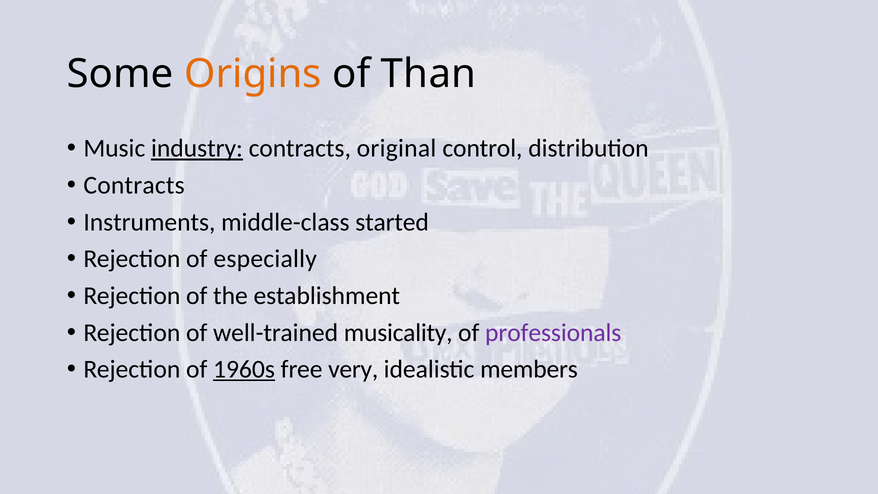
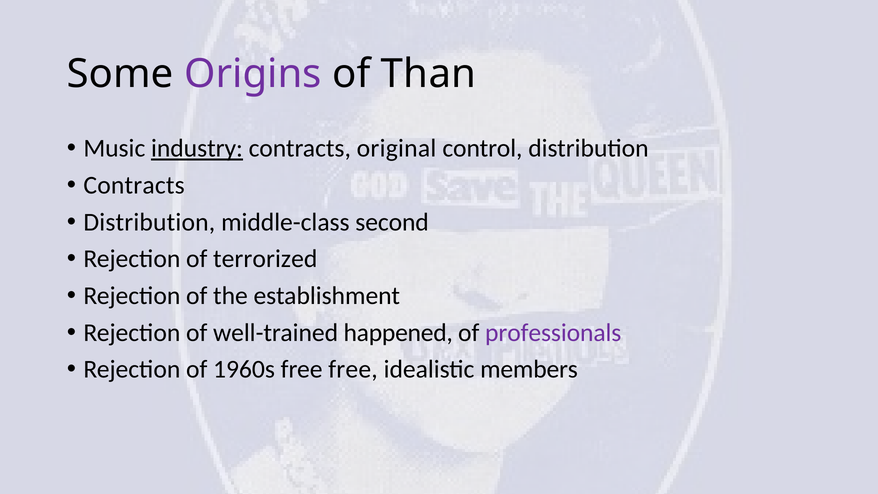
Origins colour: orange -> purple
Instruments at (149, 222): Instruments -> Distribution
started: started -> second
especially: especially -> terrorized
musicality: musicality -> happened
1960s underline: present -> none
free very: very -> free
